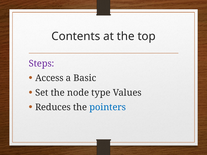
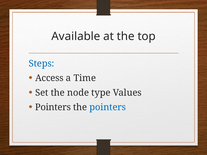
Contents: Contents -> Available
Steps colour: purple -> blue
Basic: Basic -> Time
Reduces at (53, 107): Reduces -> Pointers
